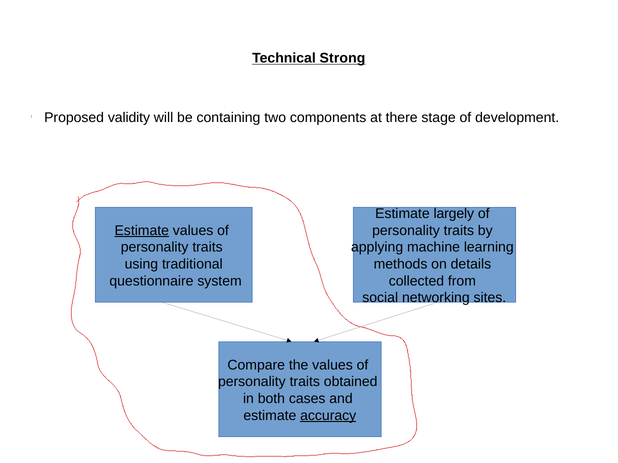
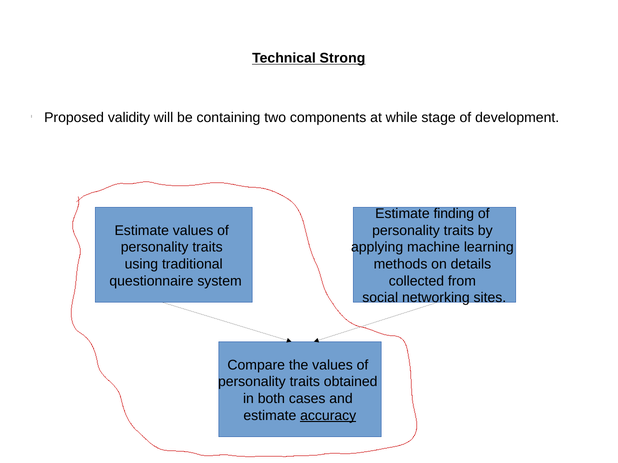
there: there -> while
largely: largely -> finding
Estimate at (142, 231) underline: present -> none
